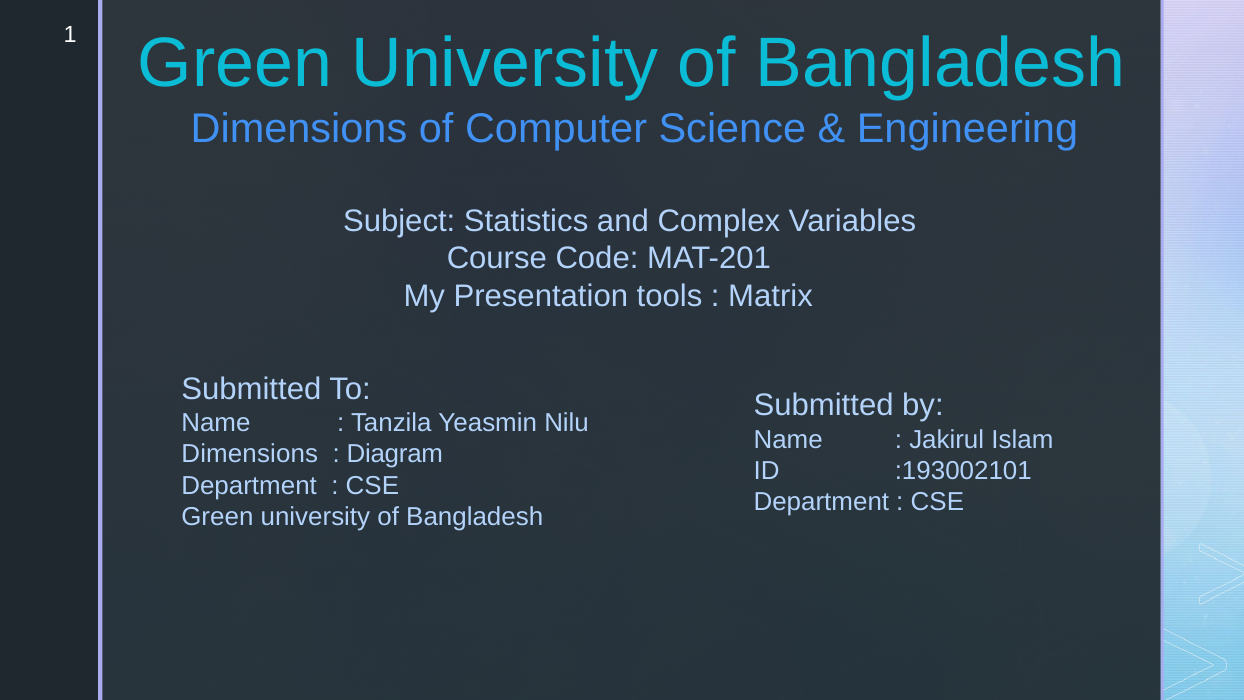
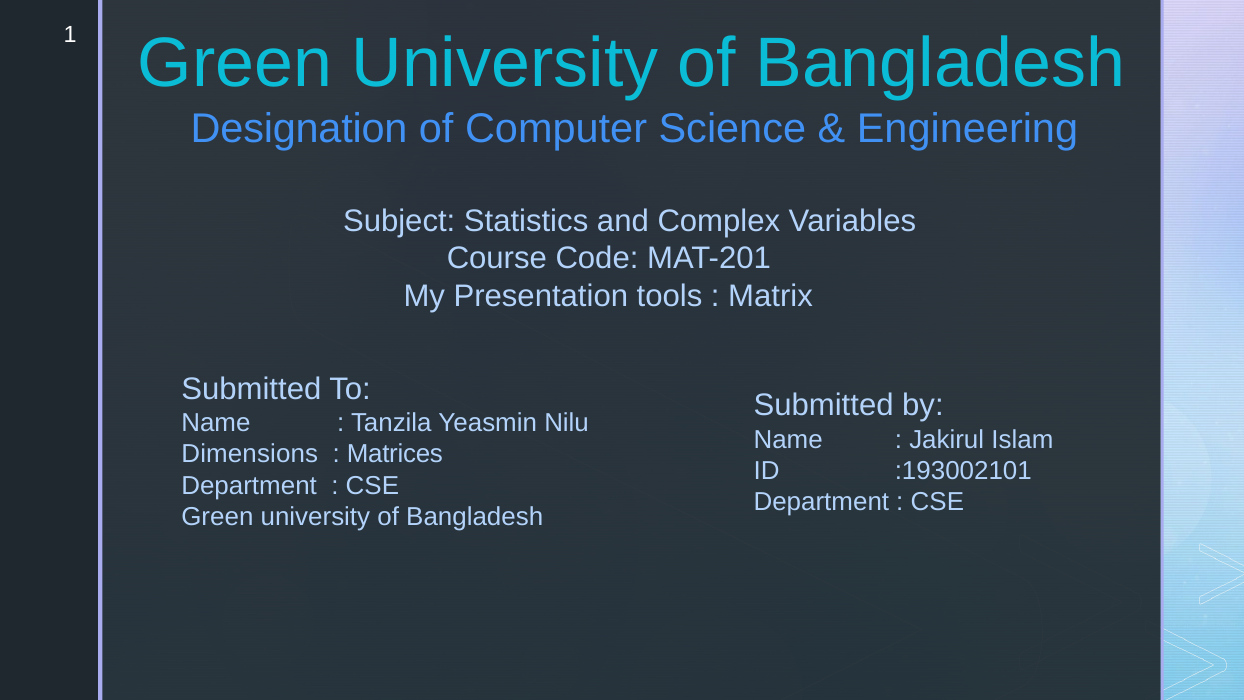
Dimensions at (299, 129): Dimensions -> Designation
Diagram: Diagram -> Matrices
